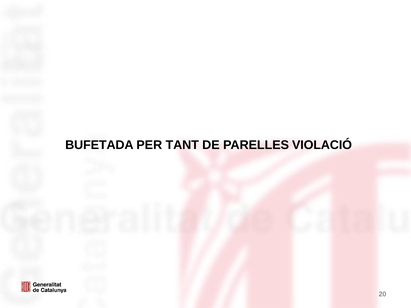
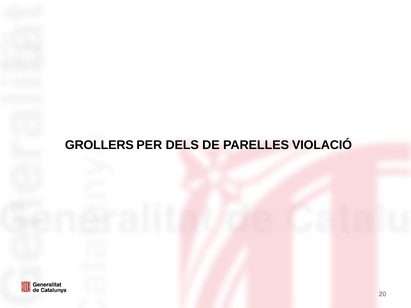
BUFETADA: BUFETADA -> GROLLERS
TANT: TANT -> DELS
